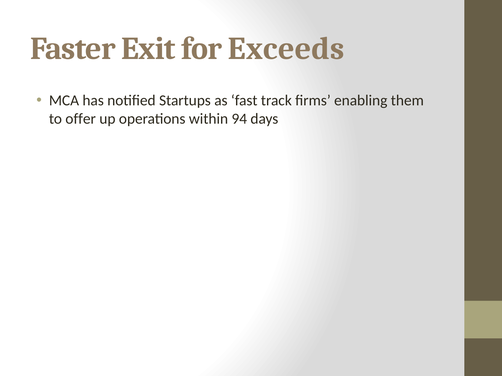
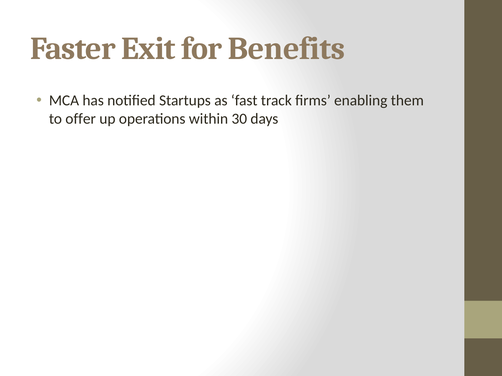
Exceeds: Exceeds -> Benefits
94: 94 -> 30
